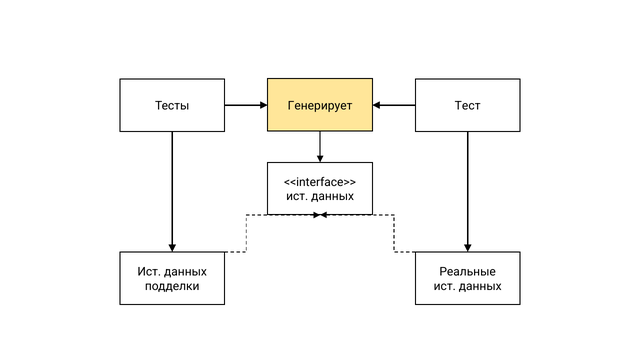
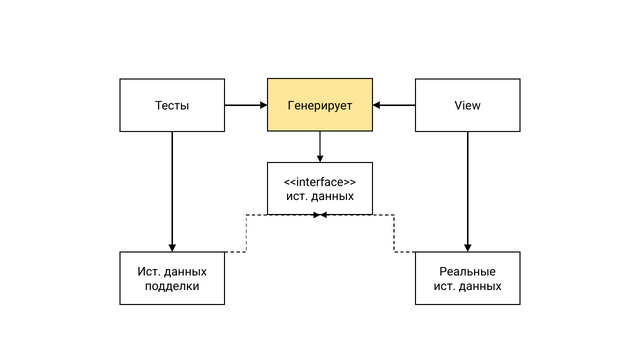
Тест: Тест -> View
